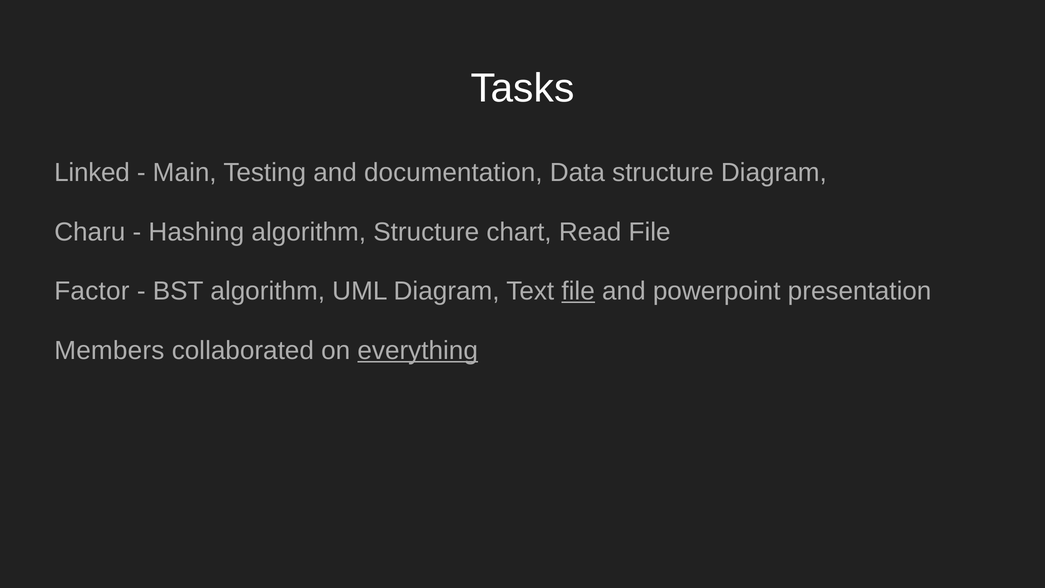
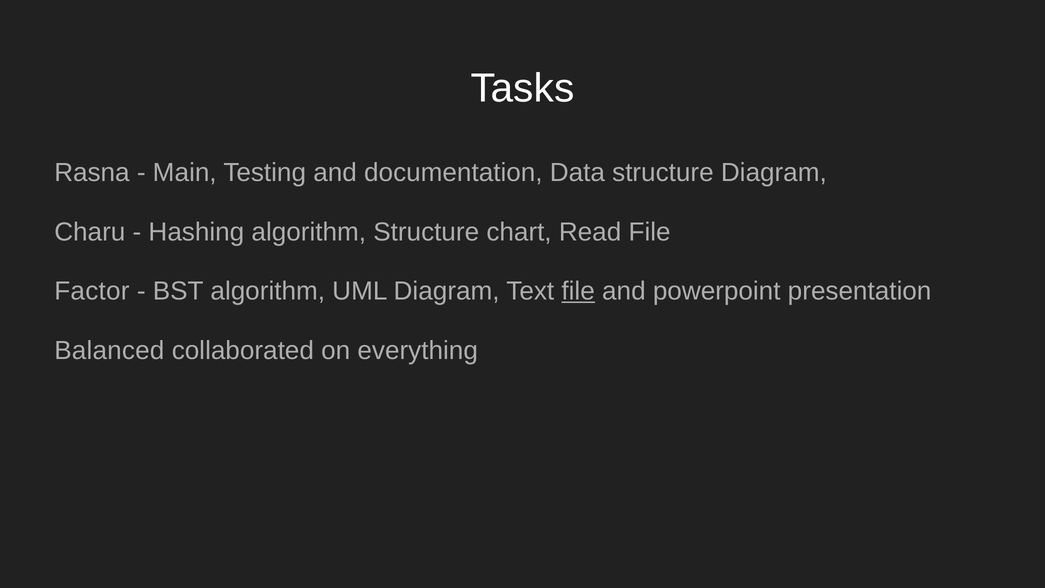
Linked: Linked -> Rasna
Members: Members -> Balanced
everything underline: present -> none
